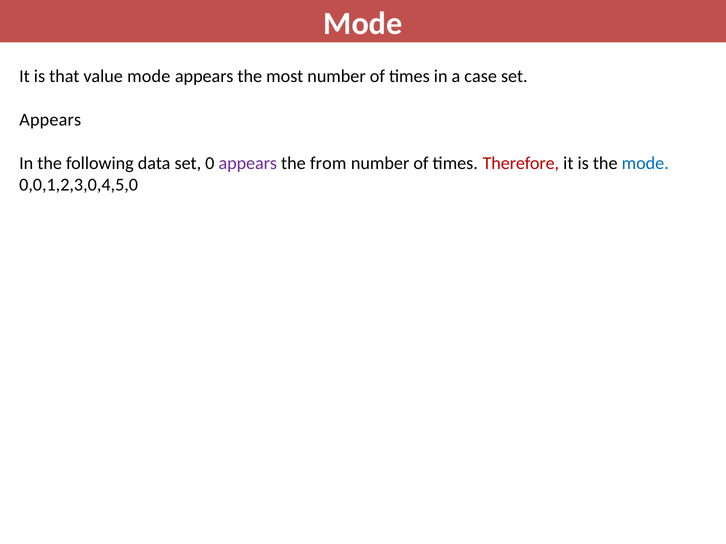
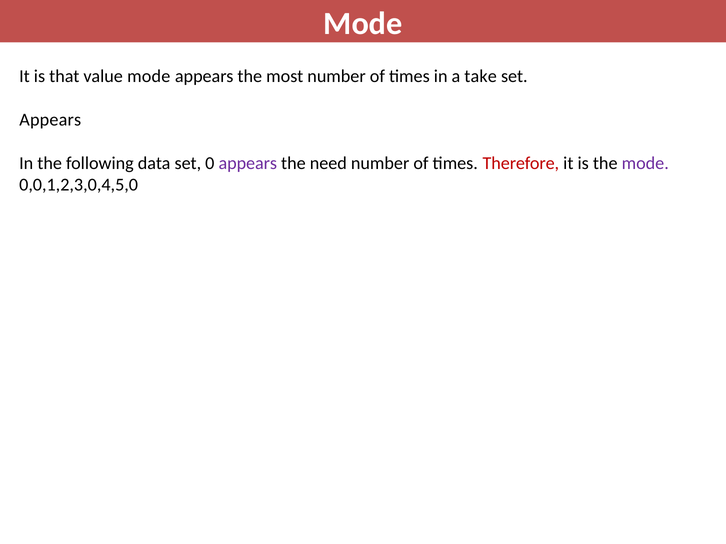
case: case -> take
from: from -> need
mode at (645, 163) colour: blue -> purple
